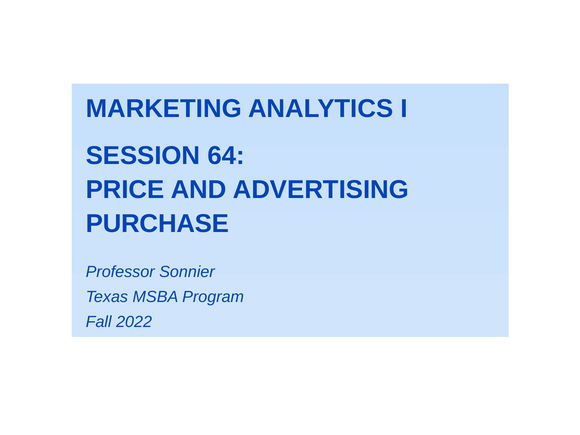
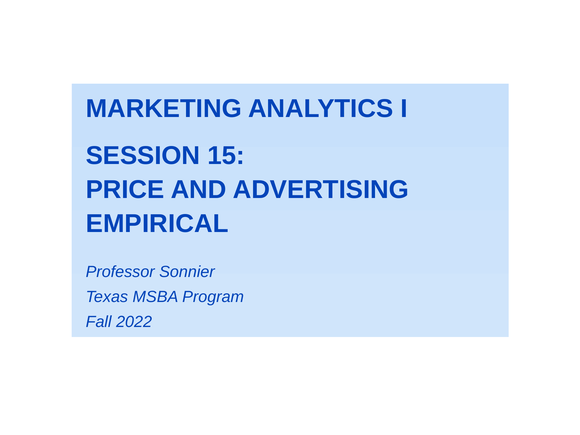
64: 64 -> 15
PURCHASE: PURCHASE -> EMPIRICAL
